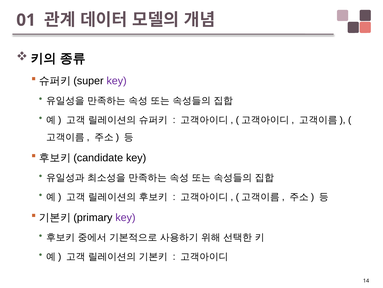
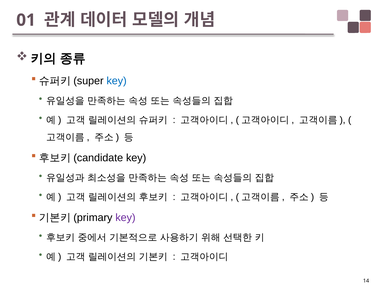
key at (117, 81) colour: purple -> blue
